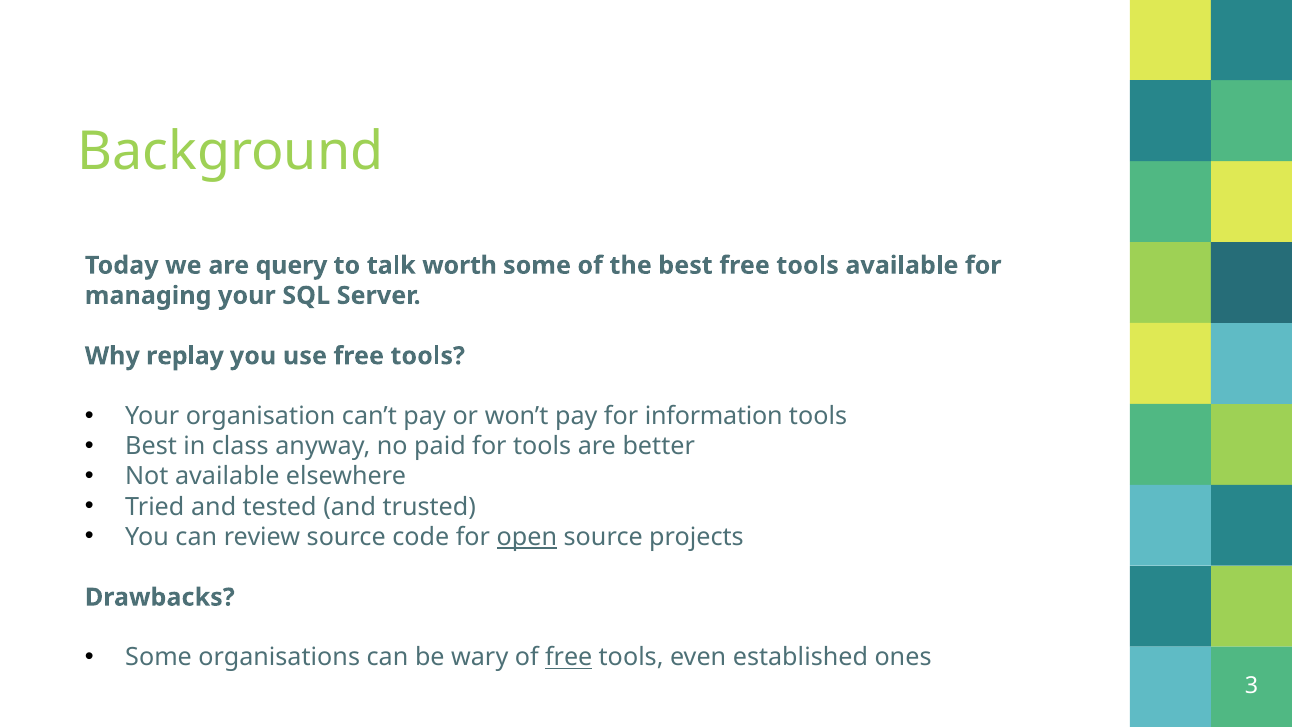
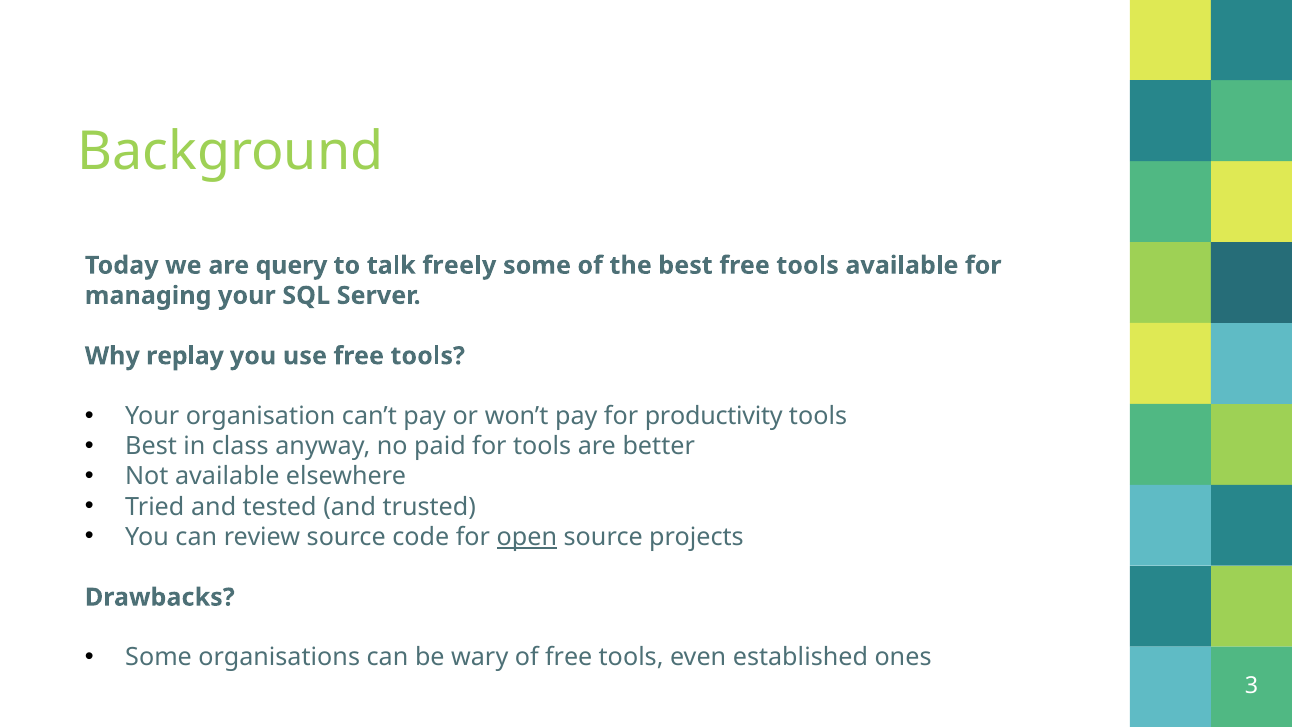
worth: worth -> freely
information: information -> productivity
free at (569, 657) underline: present -> none
